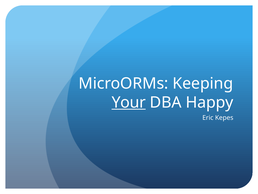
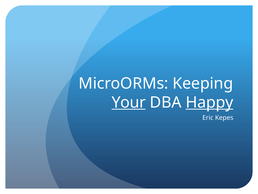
Happy underline: none -> present
